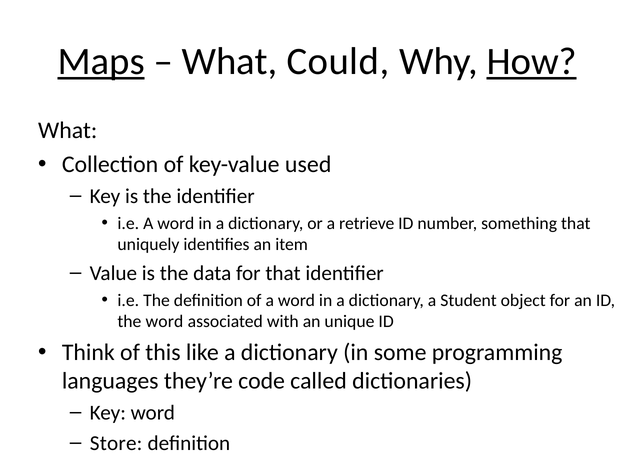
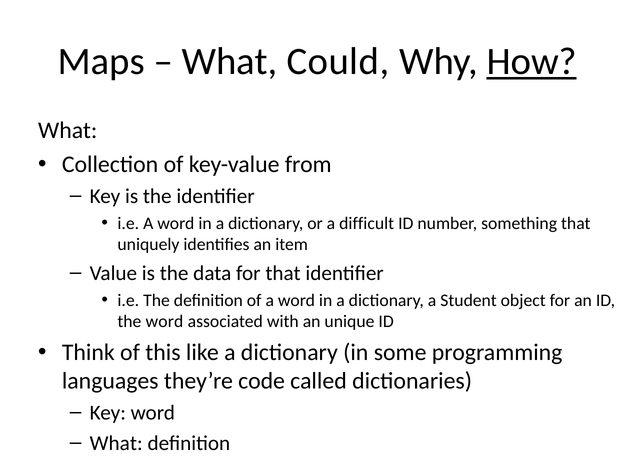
Maps underline: present -> none
used: used -> from
retrieve: retrieve -> difficult
Store at (116, 443): Store -> What
